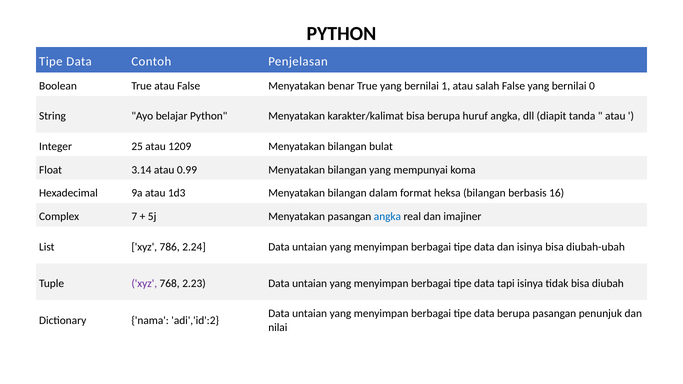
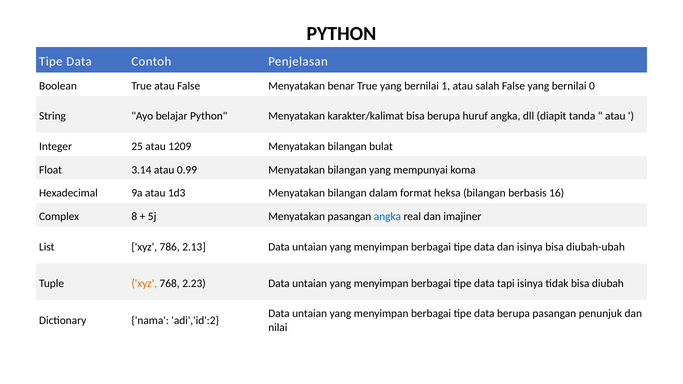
7: 7 -> 8
2.24: 2.24 -> 2.13
xyz at (144, 284) colour: purple -> orange
